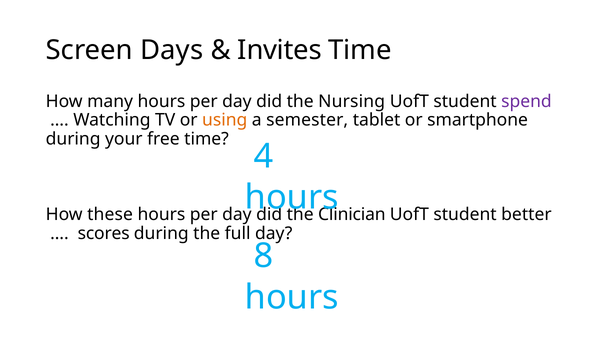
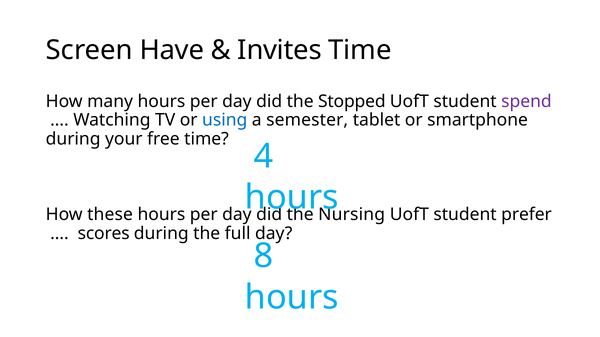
Days: Days -> Have
Nursing: Nursing -> Stopped
using colour: orange -> blue
Clinician: Clinician -> Nursing
better: better -> prefer
